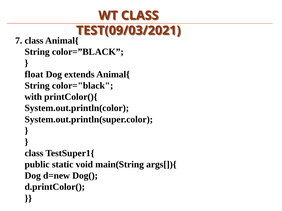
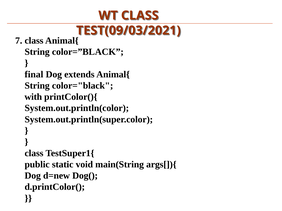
float: float -> final
